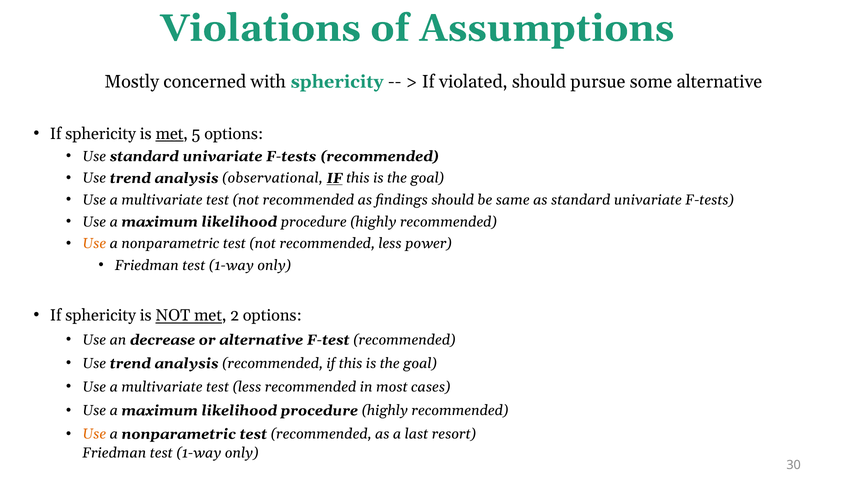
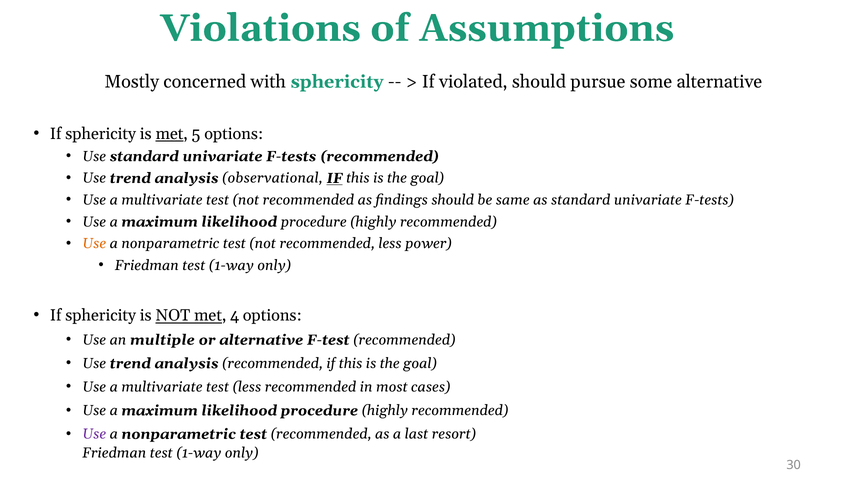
2: 2 -> 4
decrease: decrease -> multiple
Use at (94, 434) colour: orange -> purple
